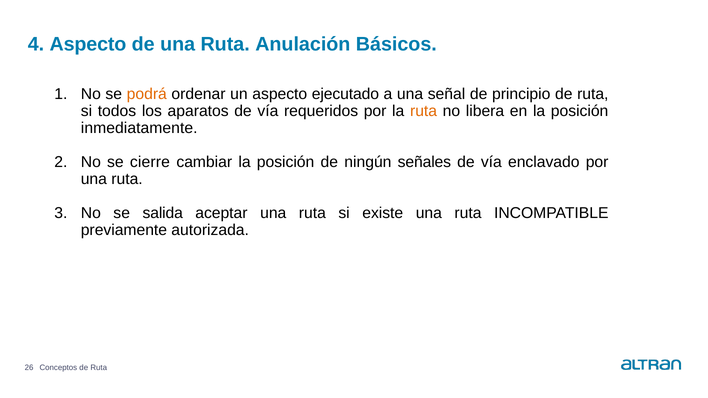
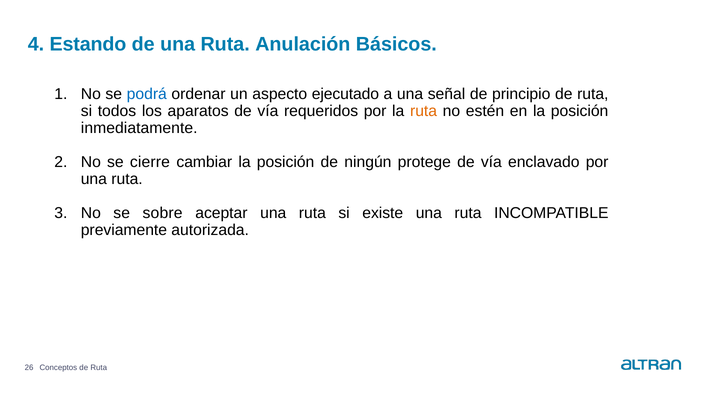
4 Aspecto: Aspecto -> Estando
podrá colour: orange -> blue
libera: libera -> estén
señales: señales -> protege
salida: salida -> sobre
